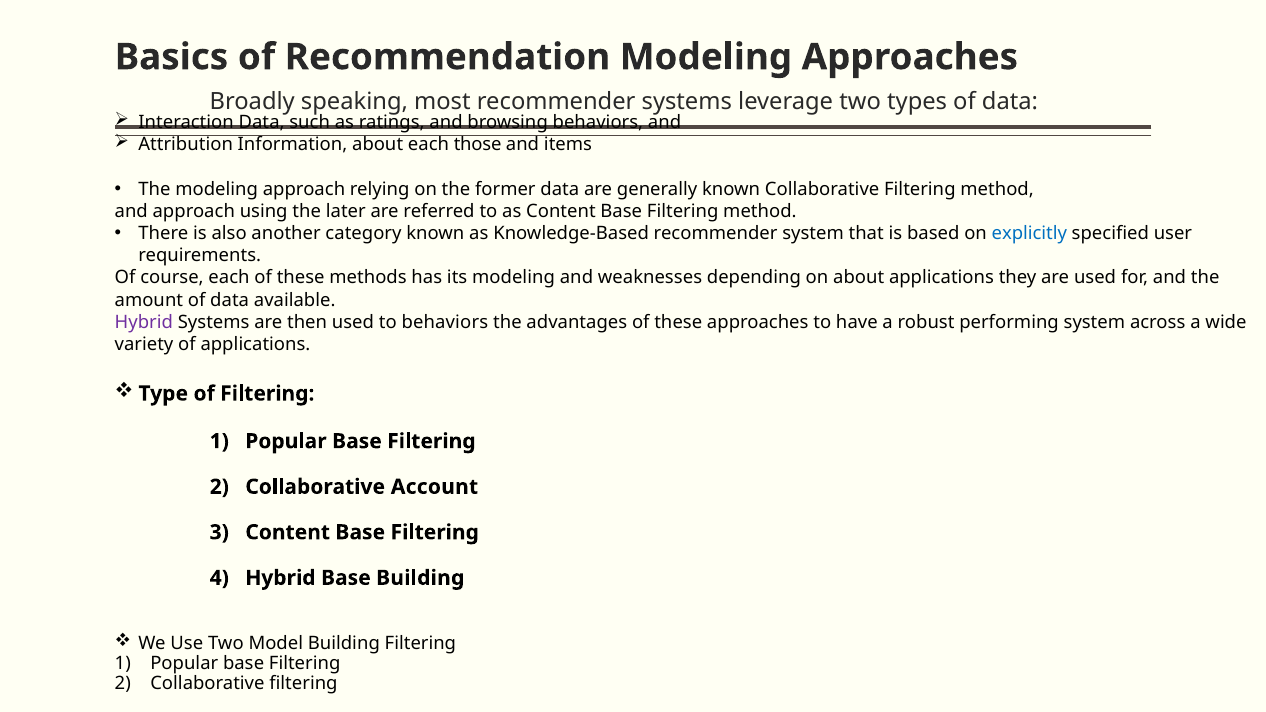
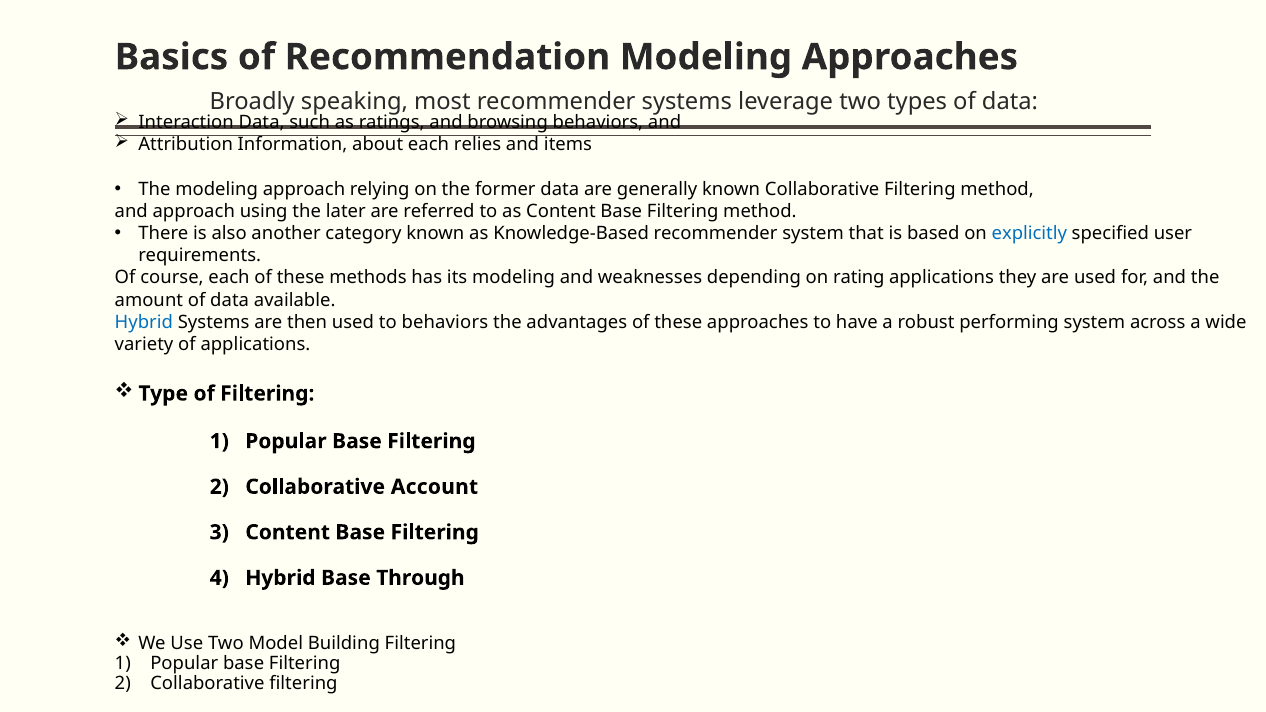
those: those -> relies
on about: about -> rating
Hybrid at (144, 322) colour: purple -> blue
Base Building: Building -> Through
